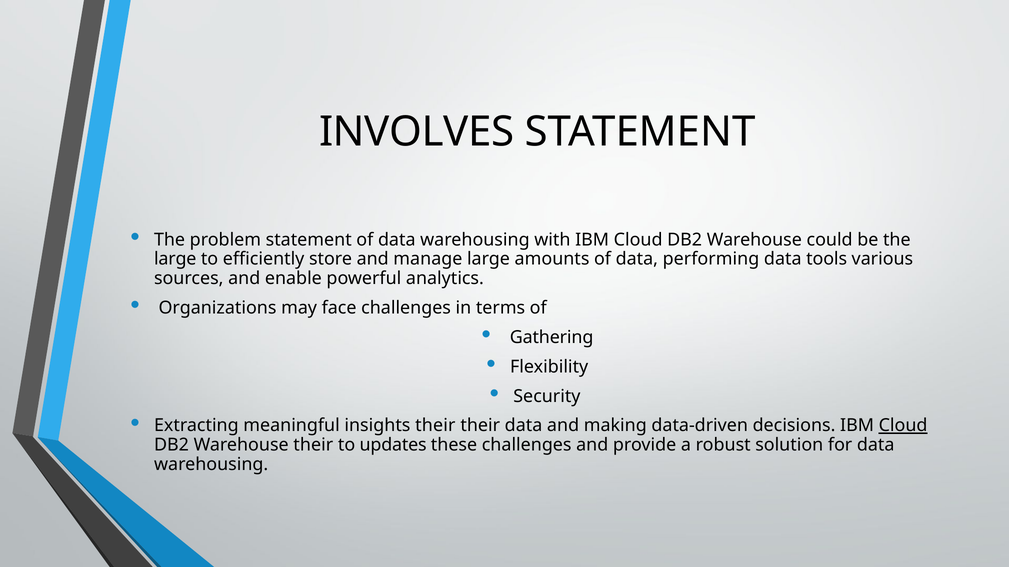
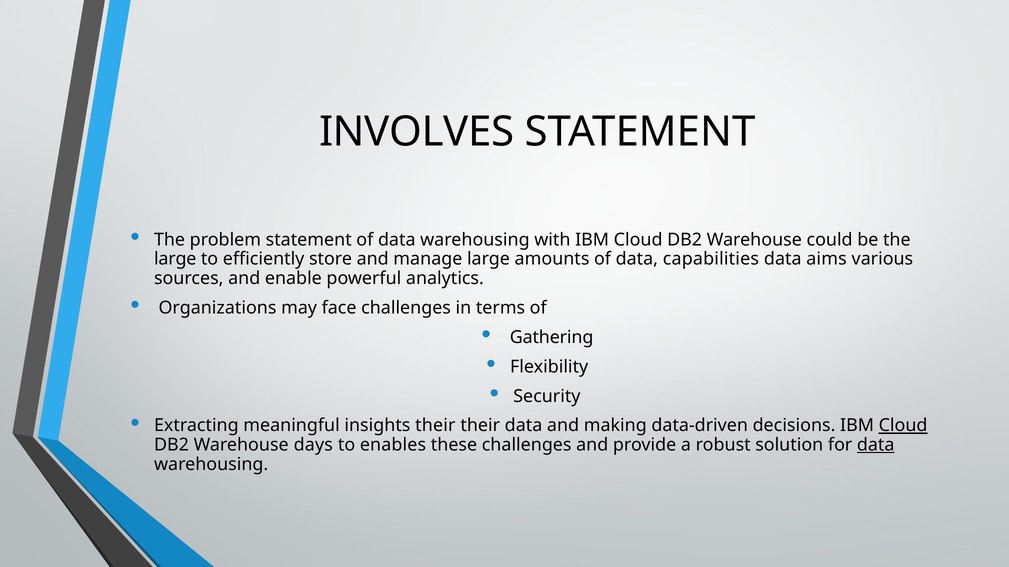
performing: performing -> capabilities
tools: tools -> aims
Warehouse their: their -> days
updates: updates -> enables
data at (876, 445) underline: none -> present
